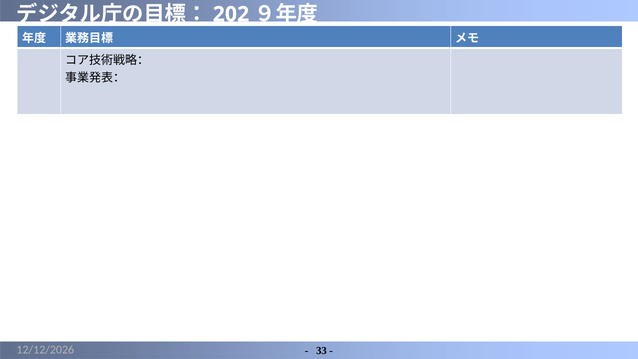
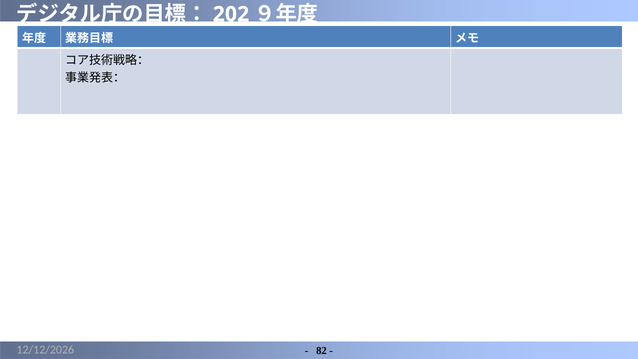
33: 33 -> 82
